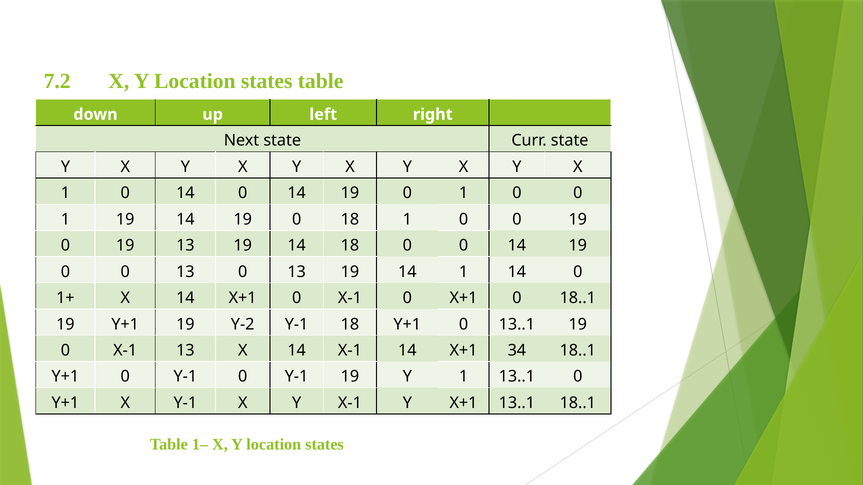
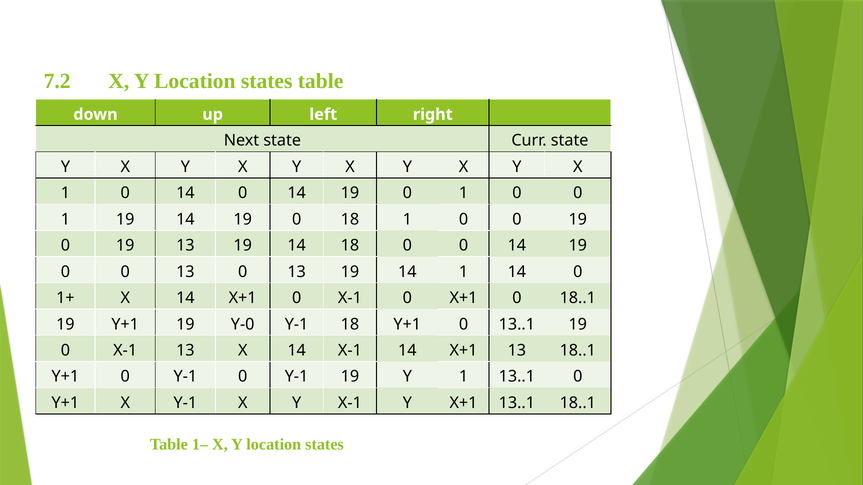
Y-2: Y-2 -> Y-0
X+1 34: 34 -> 13
